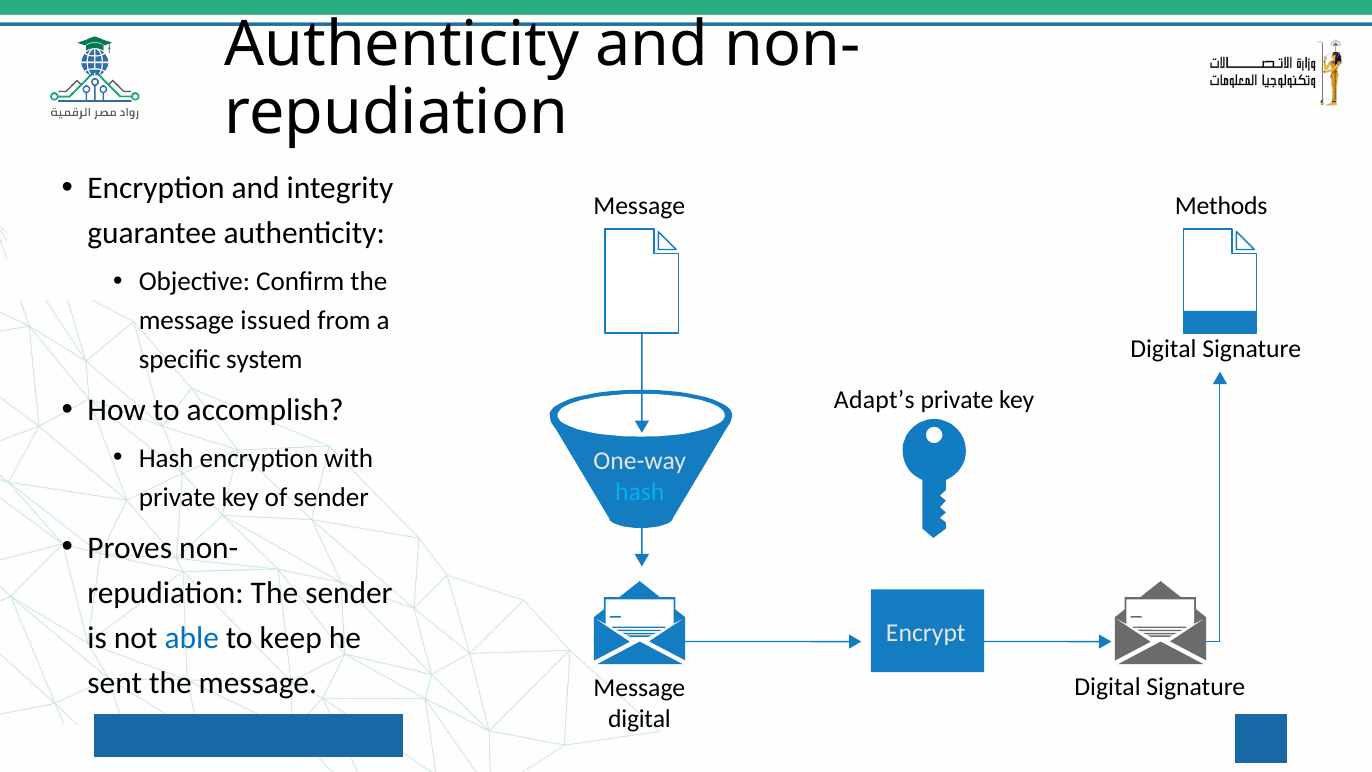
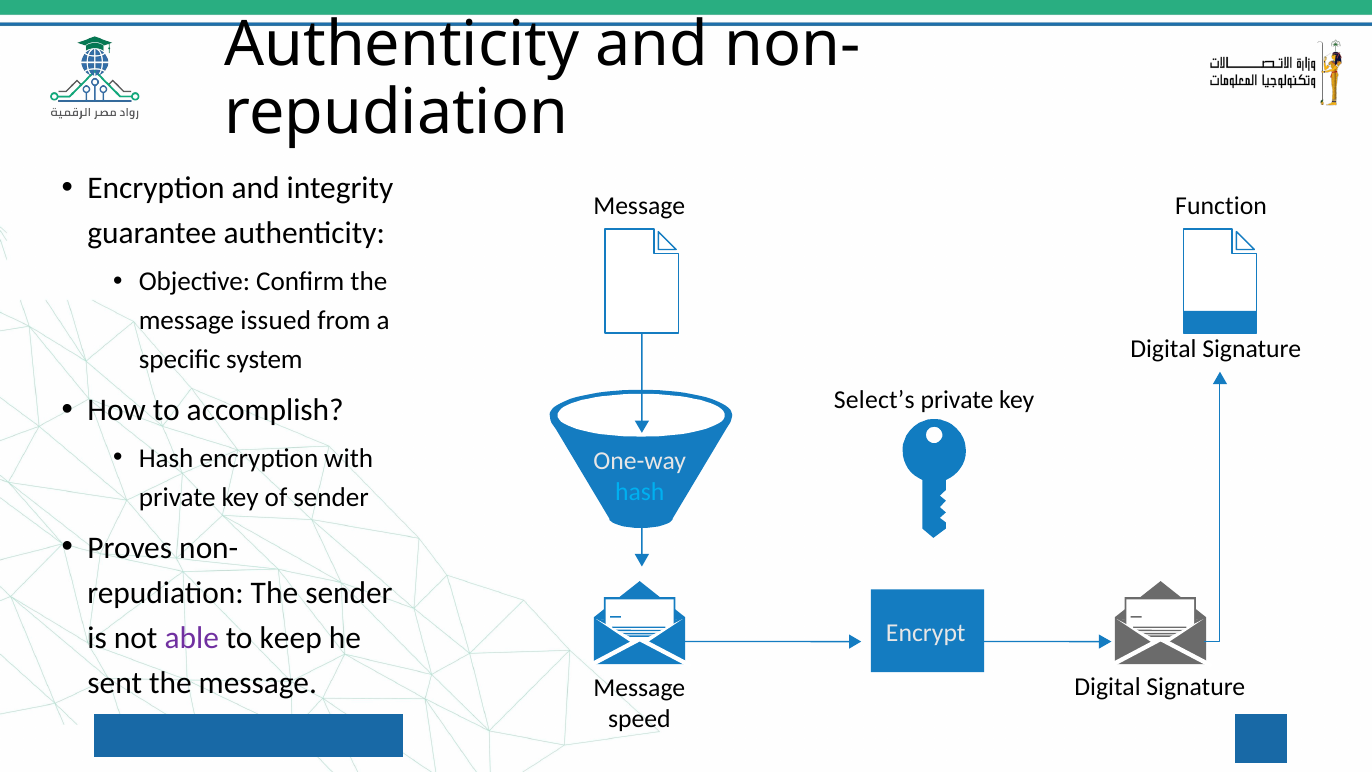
Methods: Methods -> Function
Adapt’s: Adapt’s -> Select’s
able colour: blue -> purple
digital at (639, 719): digital -> speed
